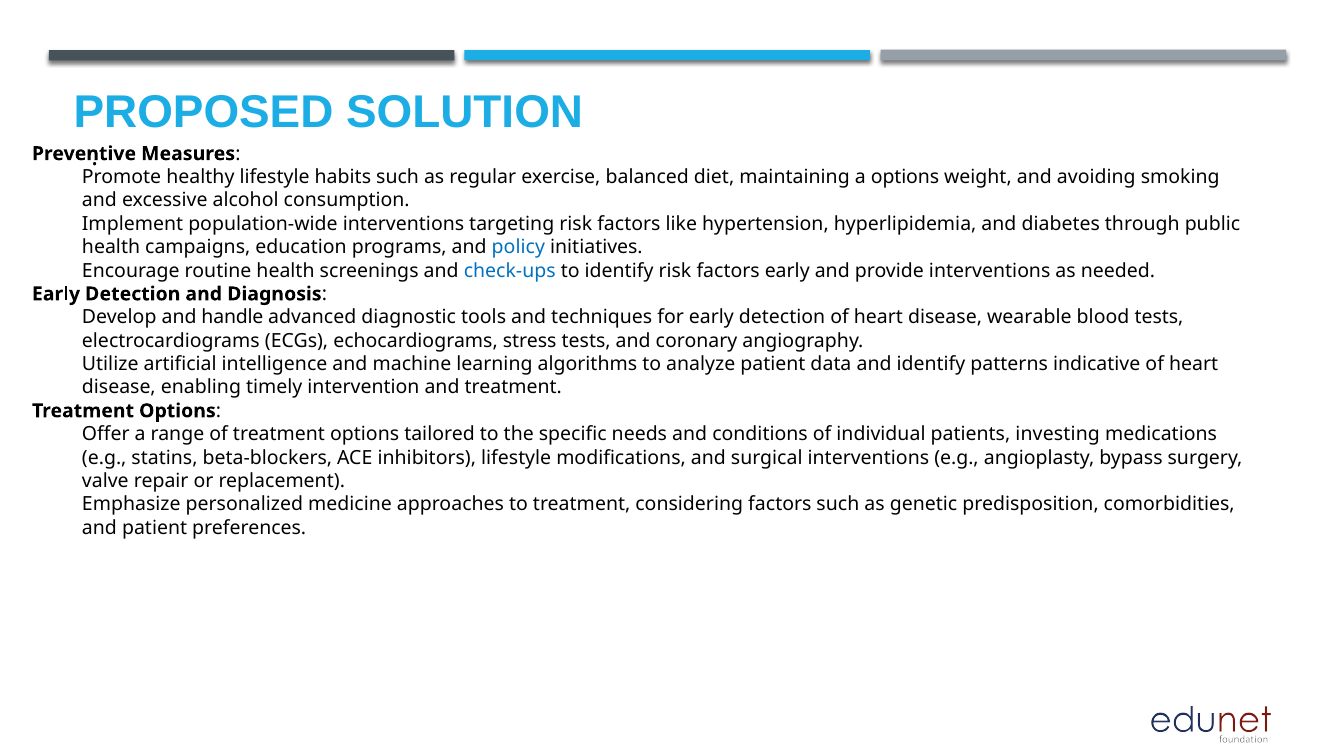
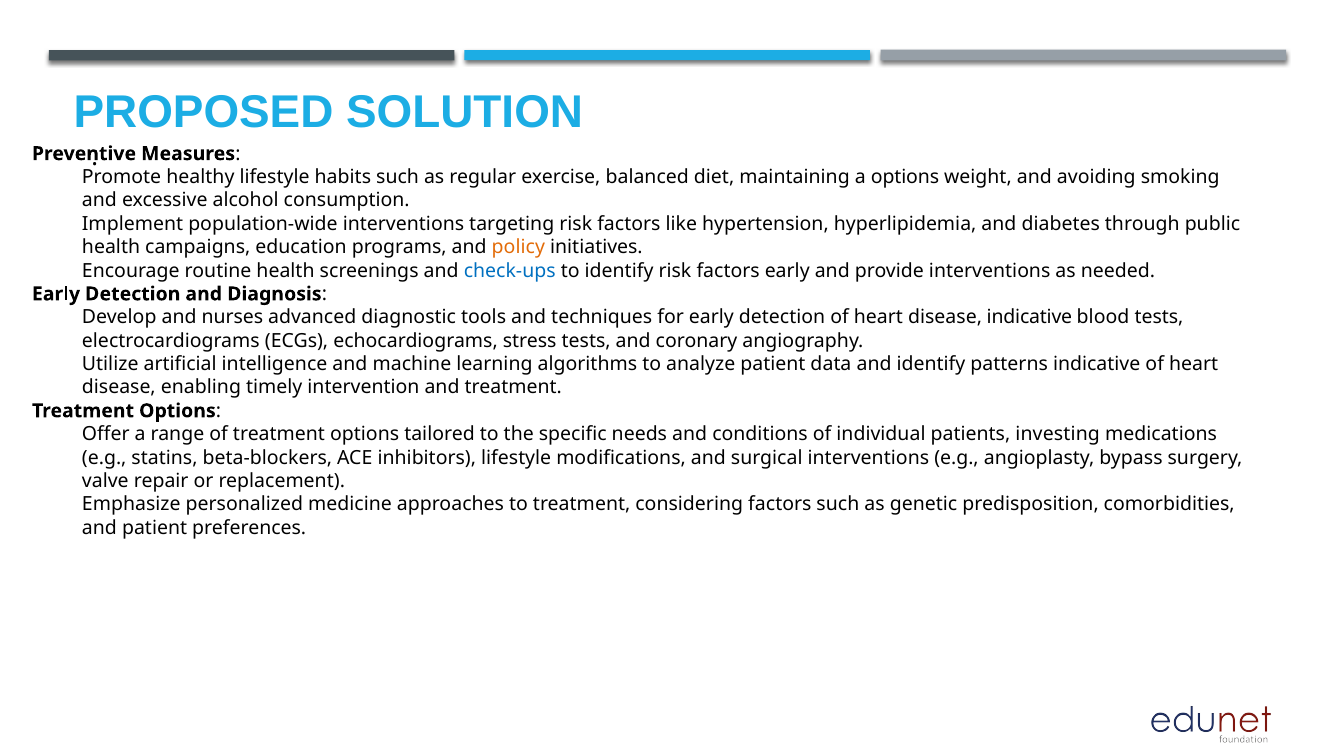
policy colour: blue -> orange
handle: handle -> nurses
disease wearable: wearable -> indicative
